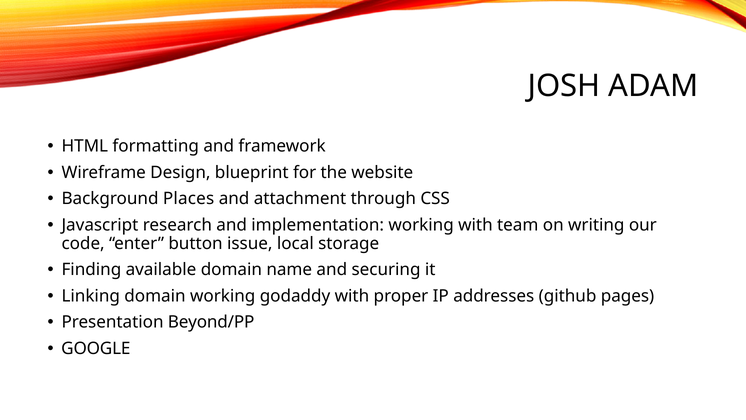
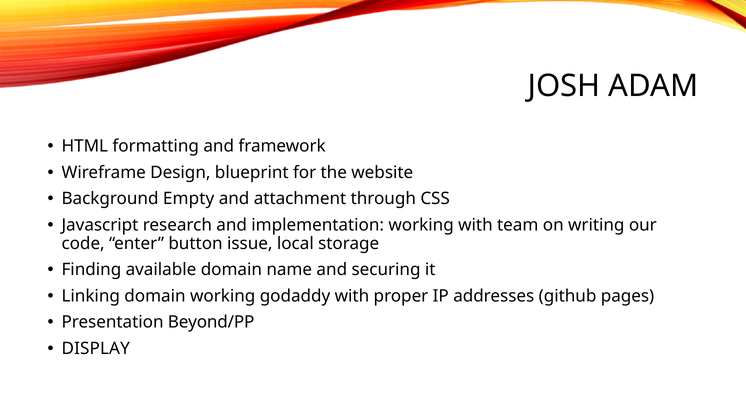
Places: Places -> Empty
GOOGLE: GOOGLE -> DISPLAY
